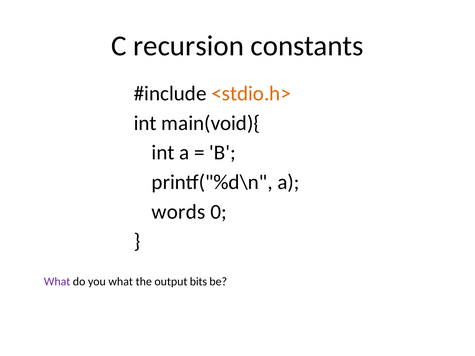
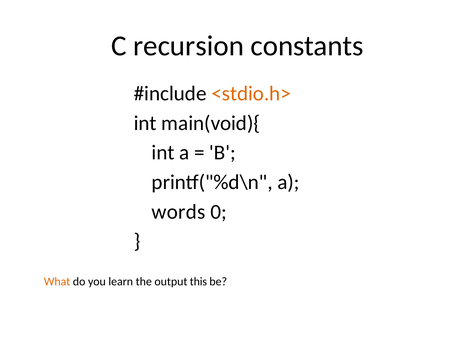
What at (57, 282) colour: purple -> orange
you what: what -> learn
bits: bits -> this
